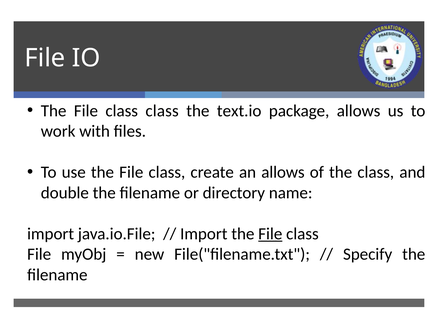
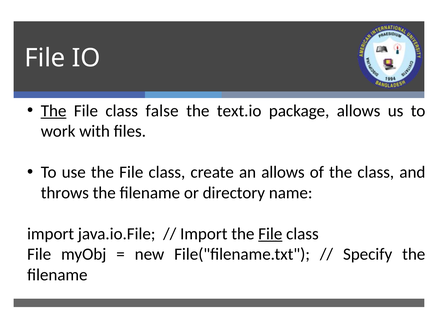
The at (54, 111) underline: none -> present
class class: class -> false
double: double -> throws
